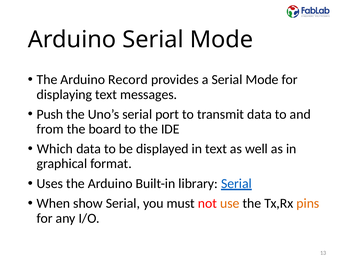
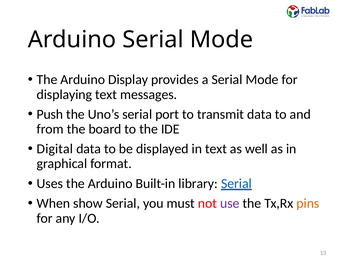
Record: Record -> Display
Which: Which -> Digital
use colour: orange -> purple
